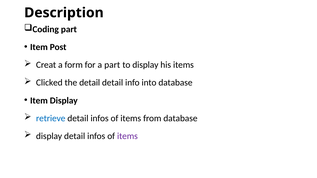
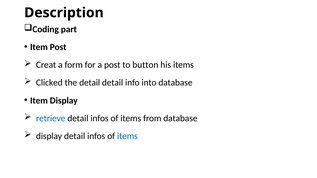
a part: part -> post
to display: display -> button
items at (127, 136) colour: purple -> blue
